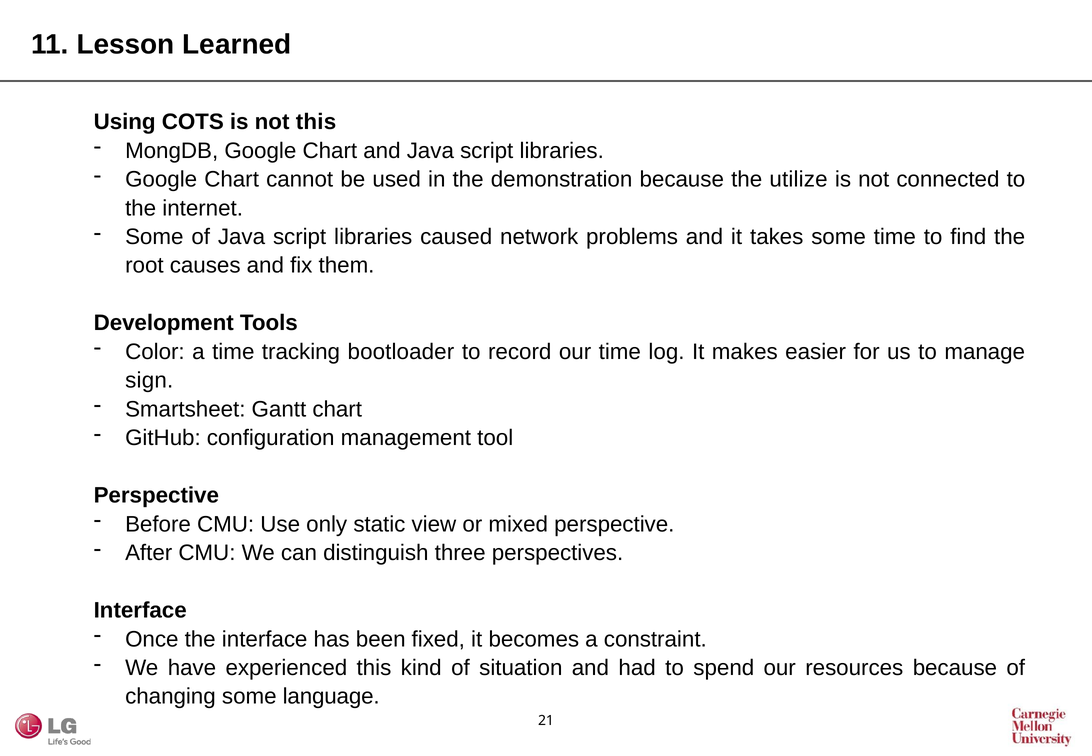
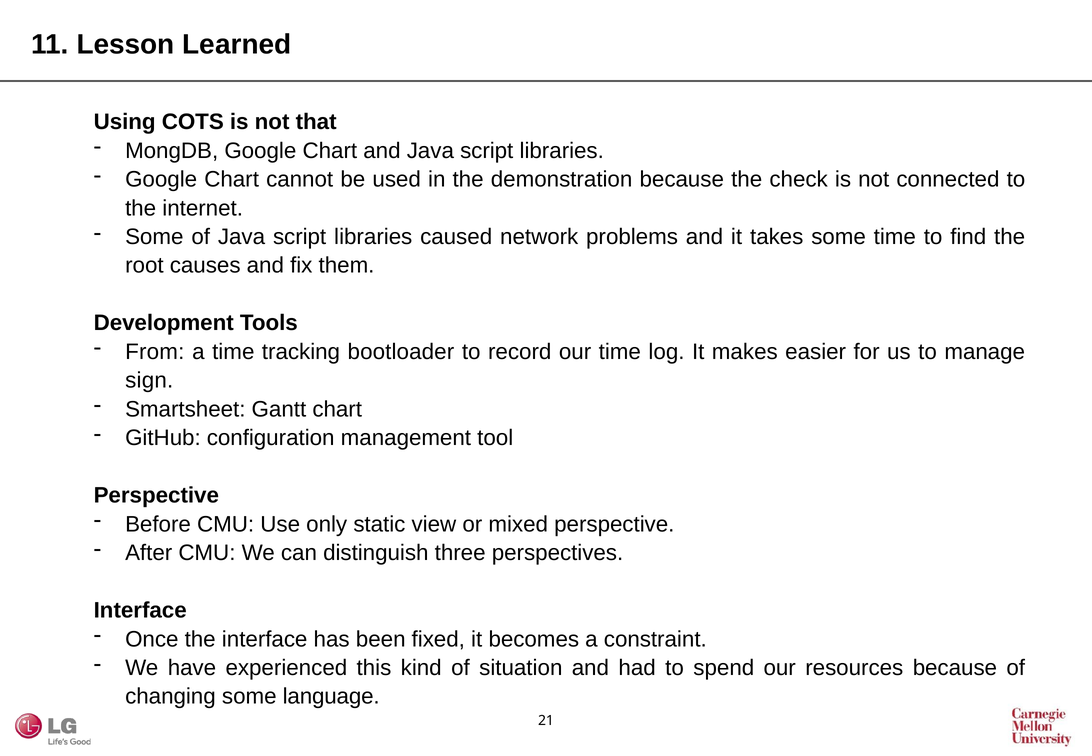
not this: this -> that
utilize: utilize -> check
Color: Color -> From
